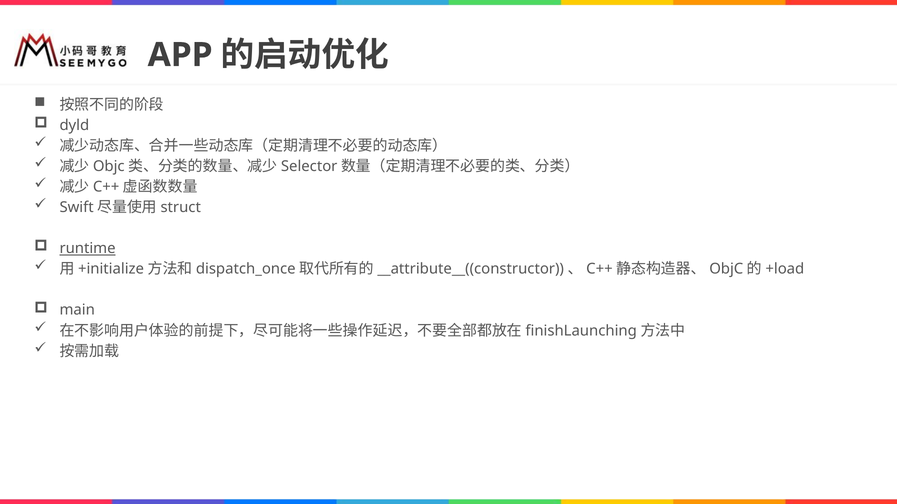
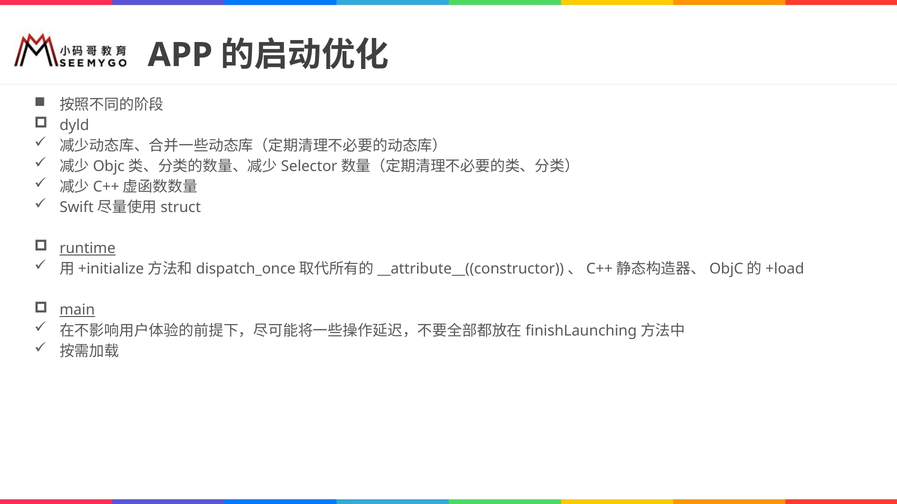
main underline: none -> present
